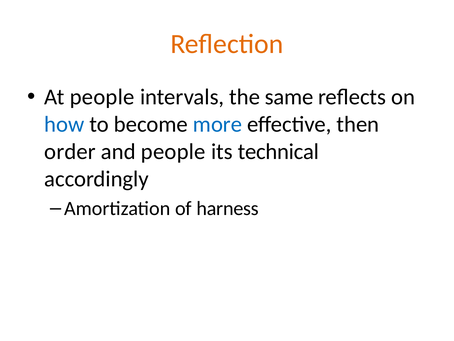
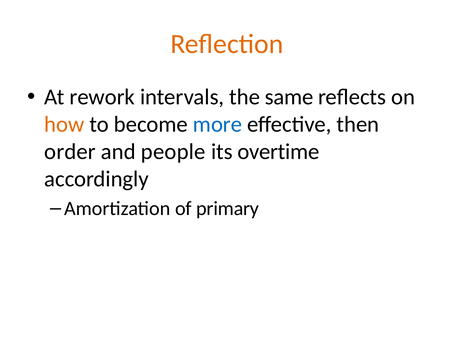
At people: people -> rework
how colour: blue -> orange
technical: technical -> overtime
harness: harness -> primary
